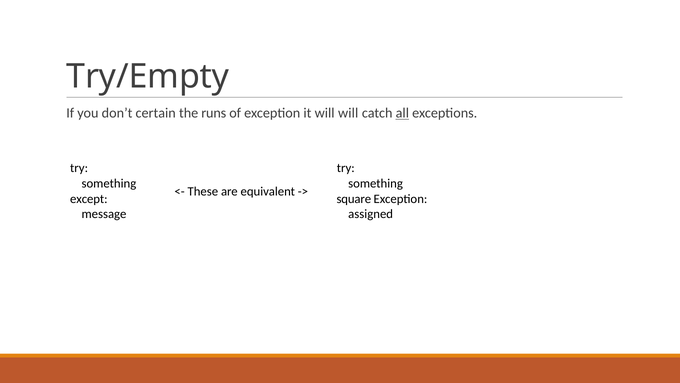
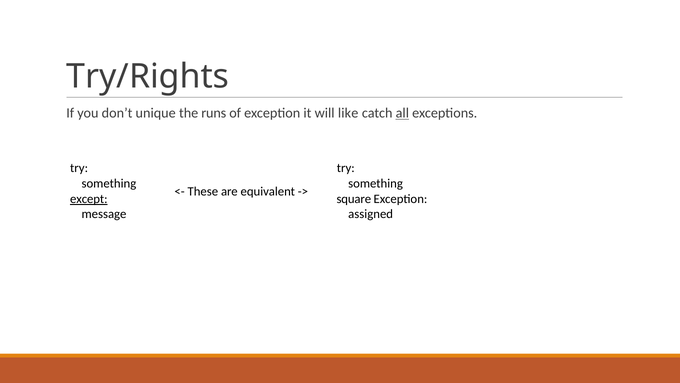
Try/Empty: Try/Empty -> Try/Rights
certain: certain -> unique
will will: will -> like
except underline: none -> present
